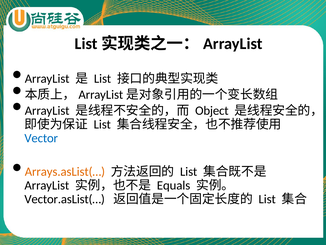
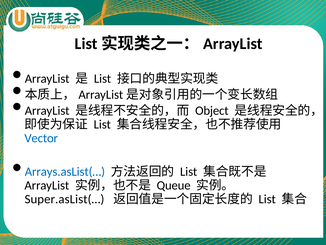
Arrays.asList(… colour: orange -> blue
Equals: Equals -> Queue
Vector.asList(…: Vector.asList(… -> Super.asList(…
